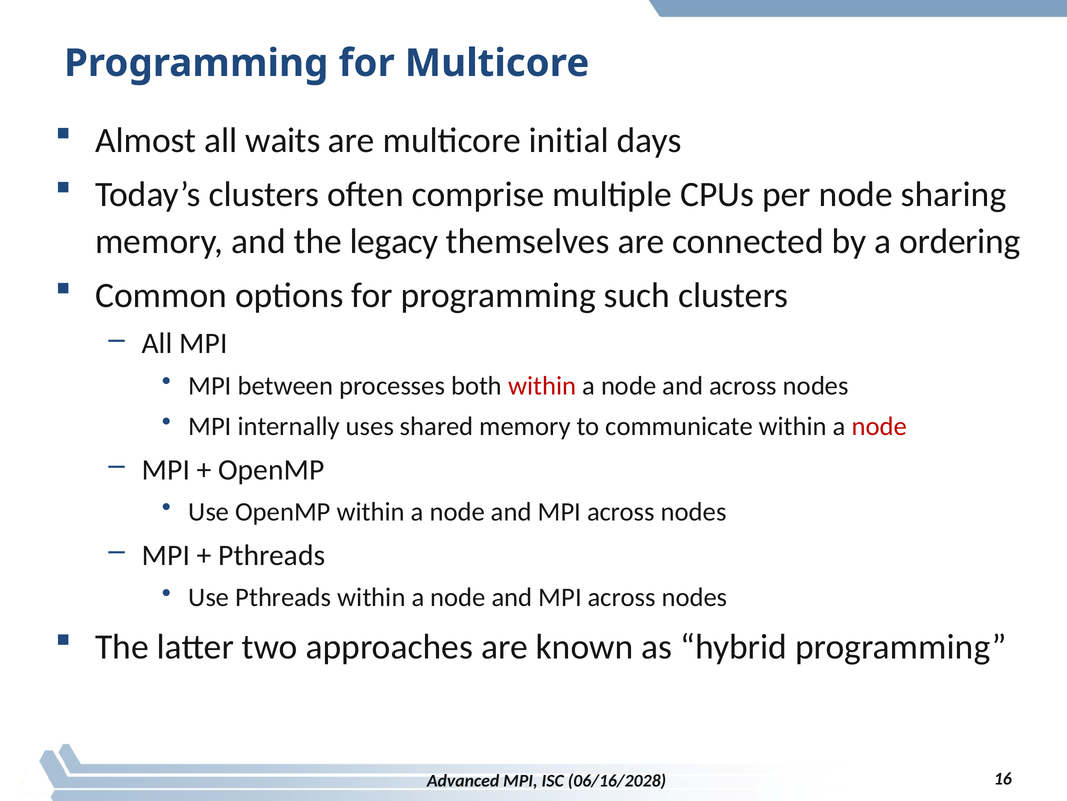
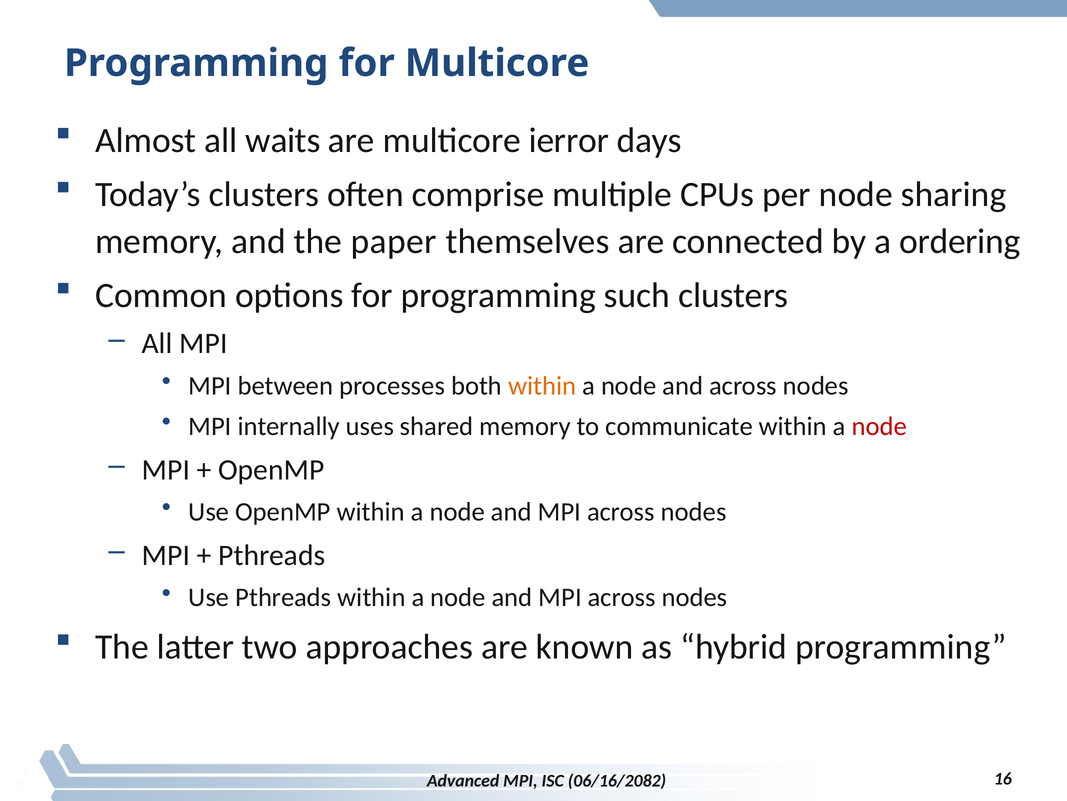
initial: initial -> ierror
legacy: legacy -> paper
within at (542, 385) colour: red -> orange
06/16/2028: 06/16/2028 -> 06/16/2082
